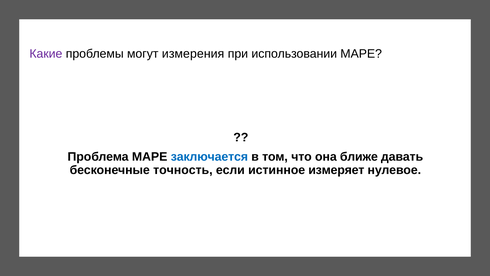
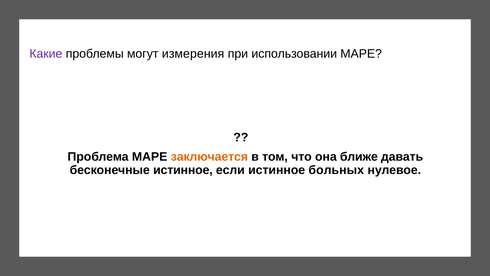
заключается colour: blue -> orange
бесконечные точность: точность -> истинное
измеряет: измеряет -> больных
